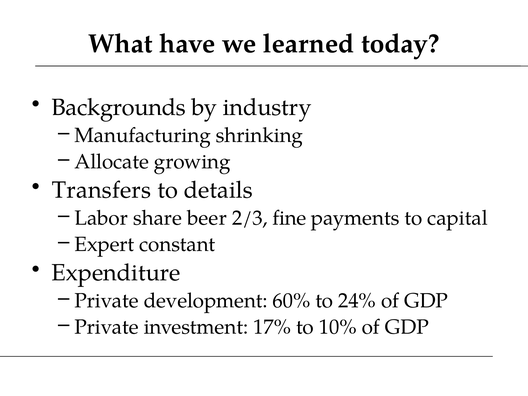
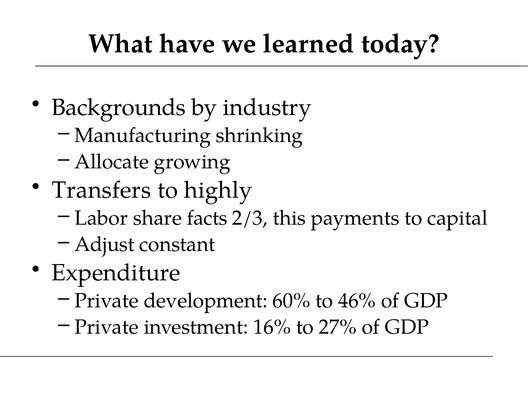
details: details -> highly
beer: beer -> facts
fine: fine -> this
Expert: Expert -> Adjust
24%: 24% -> 46%
17%: 17% -> 16%
10%: 10% -> 27%
